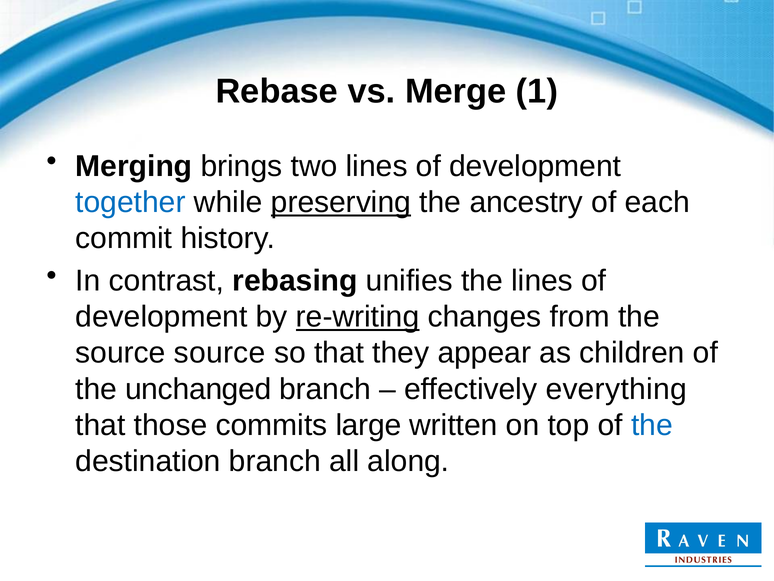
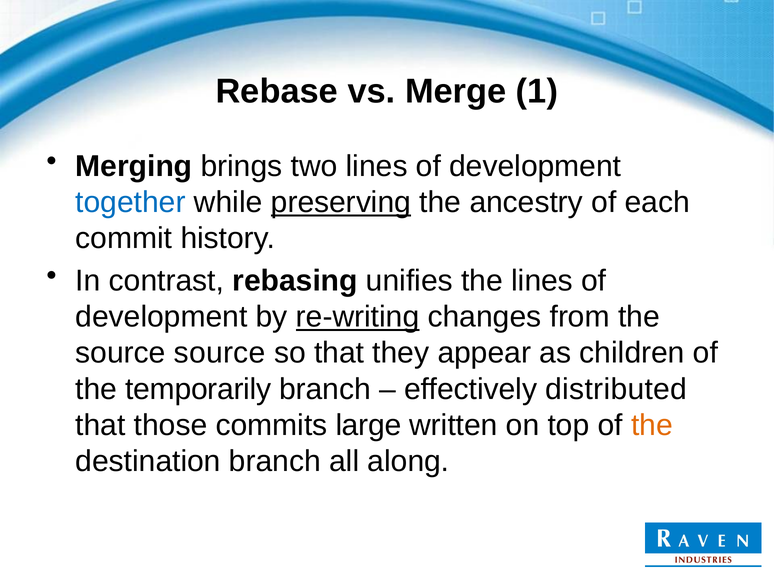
unchanged: unchanged -> temporarily
everything: everything -> distributed
the at (652, 425) colour: blue -> orange
